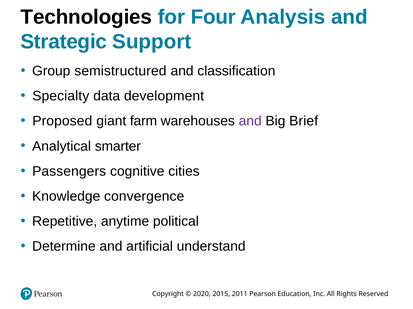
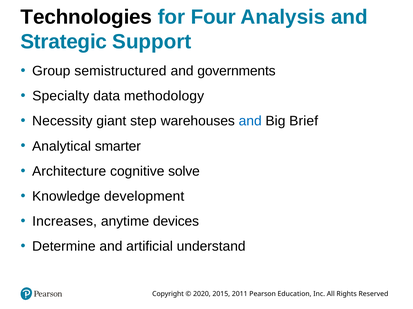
classification: classification -> governments
development: development -> methodology
Proposed: Proposed -> Necessity
farm: farm -> step
and at (250, 121) colour: purple -> blue
Passengers: Passengers -> Architecture
cities: cities -> solve
convergence: convergence -> development
Repetitive: Repetitive -> Increases
political: political -> devices
